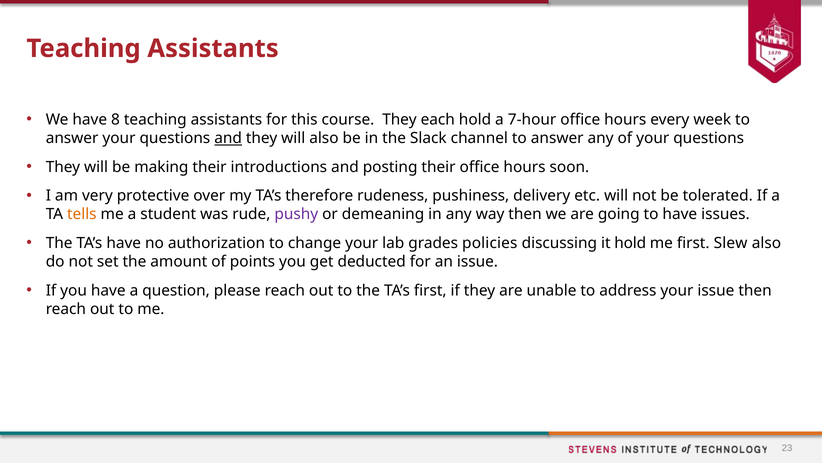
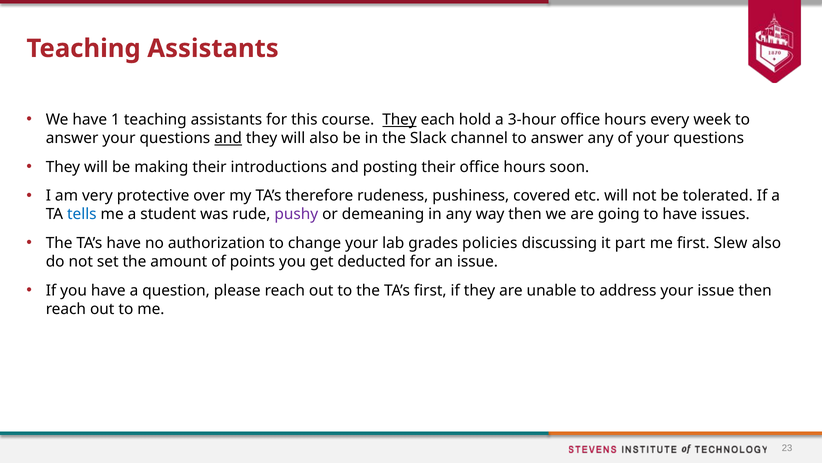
8: 8 -> 1
They at (399, 120) underline: none -> present
7-hour: 7-hour -> 3-hour
delivery: delivery -> covered
tells colour: orange -> blue
it hold: hold -> part
